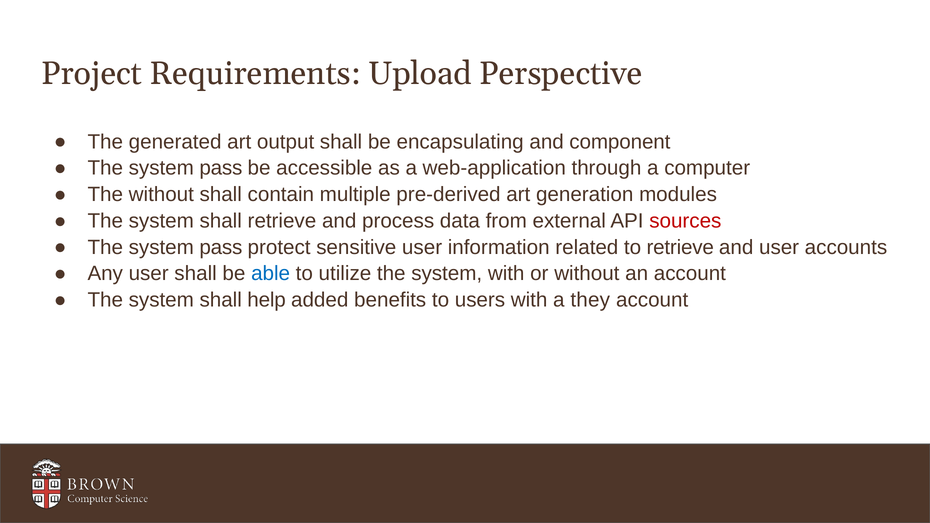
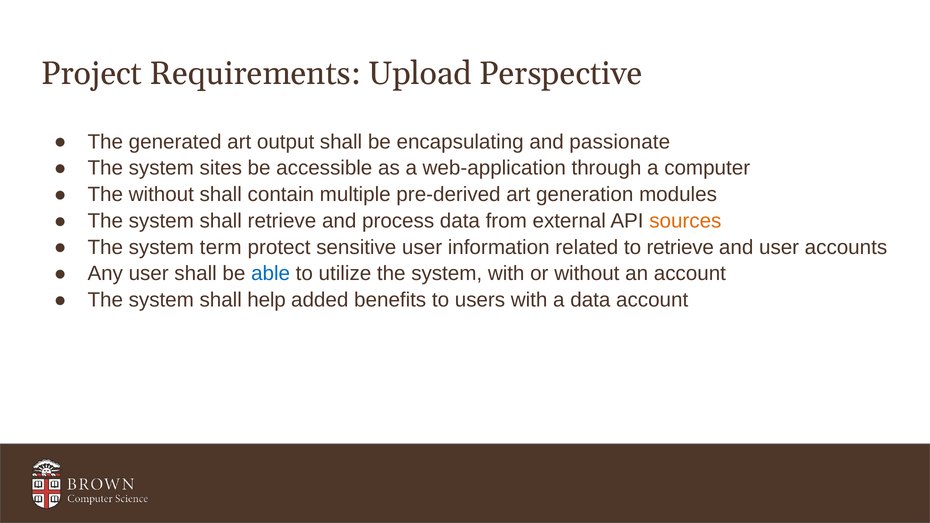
component: component -> passionate
pass at (221, 168): pass -> sites
sources colour: red -> orange
pass at (221, 247): pass -> term
a they: they -> data
